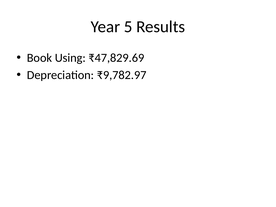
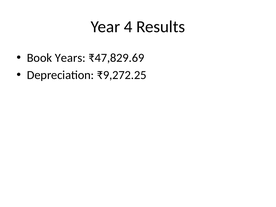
5: 5 -> 4
Using: Using -> Years
₹9,782.97: ₹9,782.97 -> ₹9,272.25
